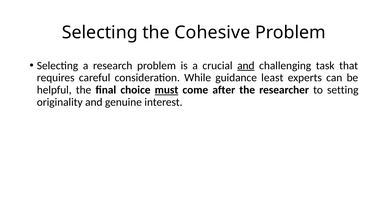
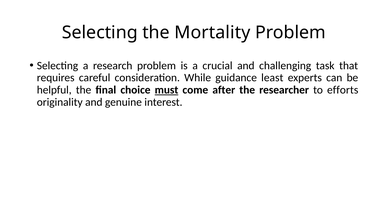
Cohesive: Cohesive -> Mortality
and at (246, 66) underline: present -> none
setting: setting -> efforts
